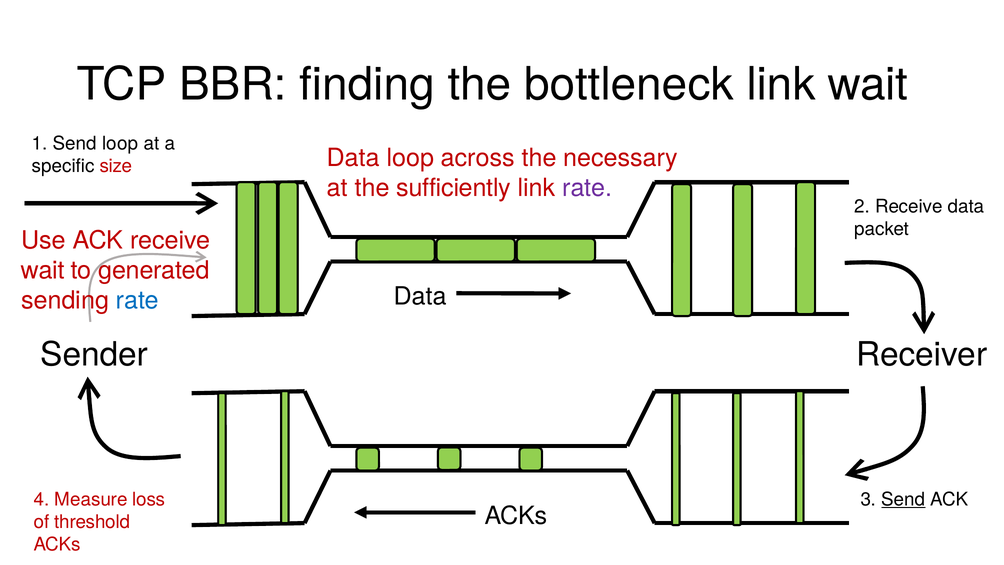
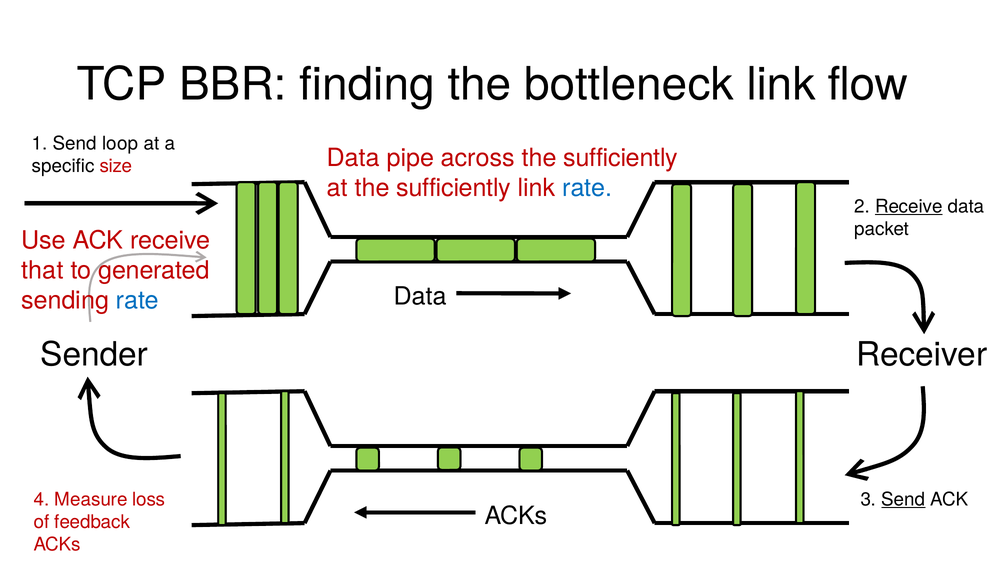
link wait: wait -> flow
Data loop: loop -> pipe
across the necessary: necessary -> sufficiently
rate at (587, 188) colour: purple -> blue
Receive at (909, 206) underline: none -> present
wait at (43, 270): wait -> that
threshold: threshold -> feedback
